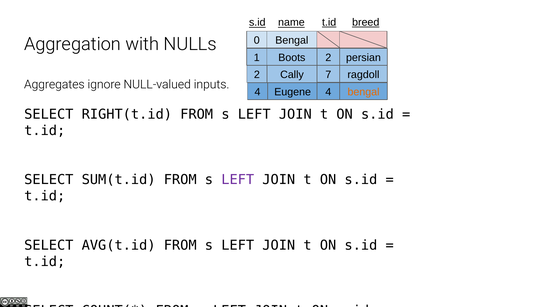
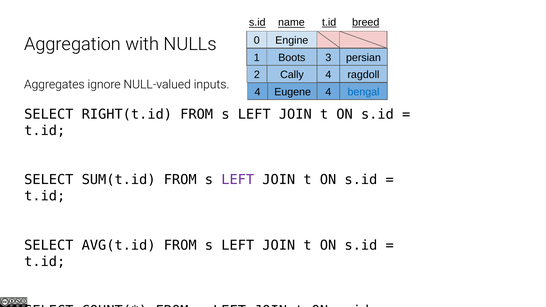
0 Bengal: Bengal -> Engine
Boots 2: 2 -> 3
Cally 7: 7 -> 4
bengal at (363, 92) colour: orange -> blue
